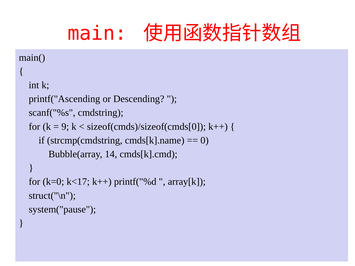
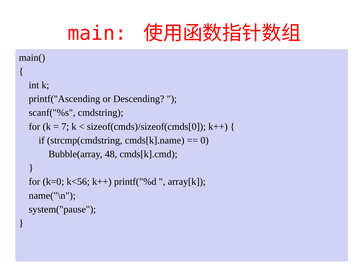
9: 9 -> 7
14: 14 -> 48
k<17: k<17 -> k<56
struct("\n: struct("\n -> name("\n
